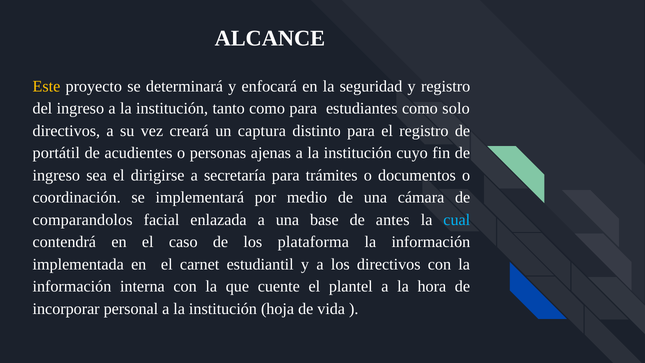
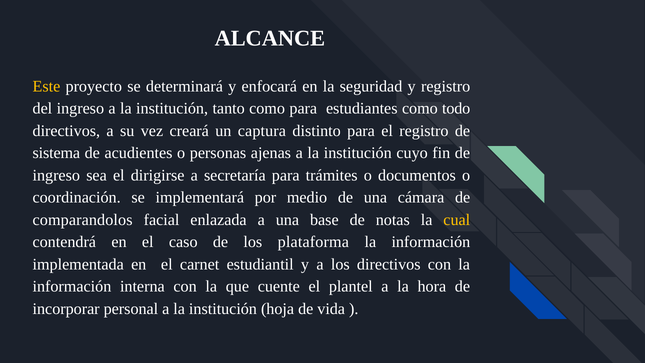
solo: solo -> todo
portátil: portátil -> sistema
antes: antes -> notas
cual colour: light blue -> yellow
